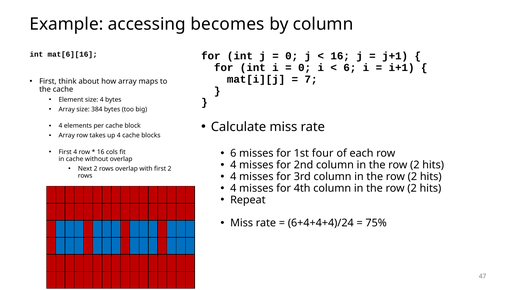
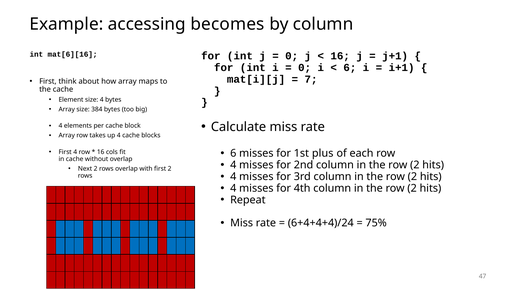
four: four -> plus
